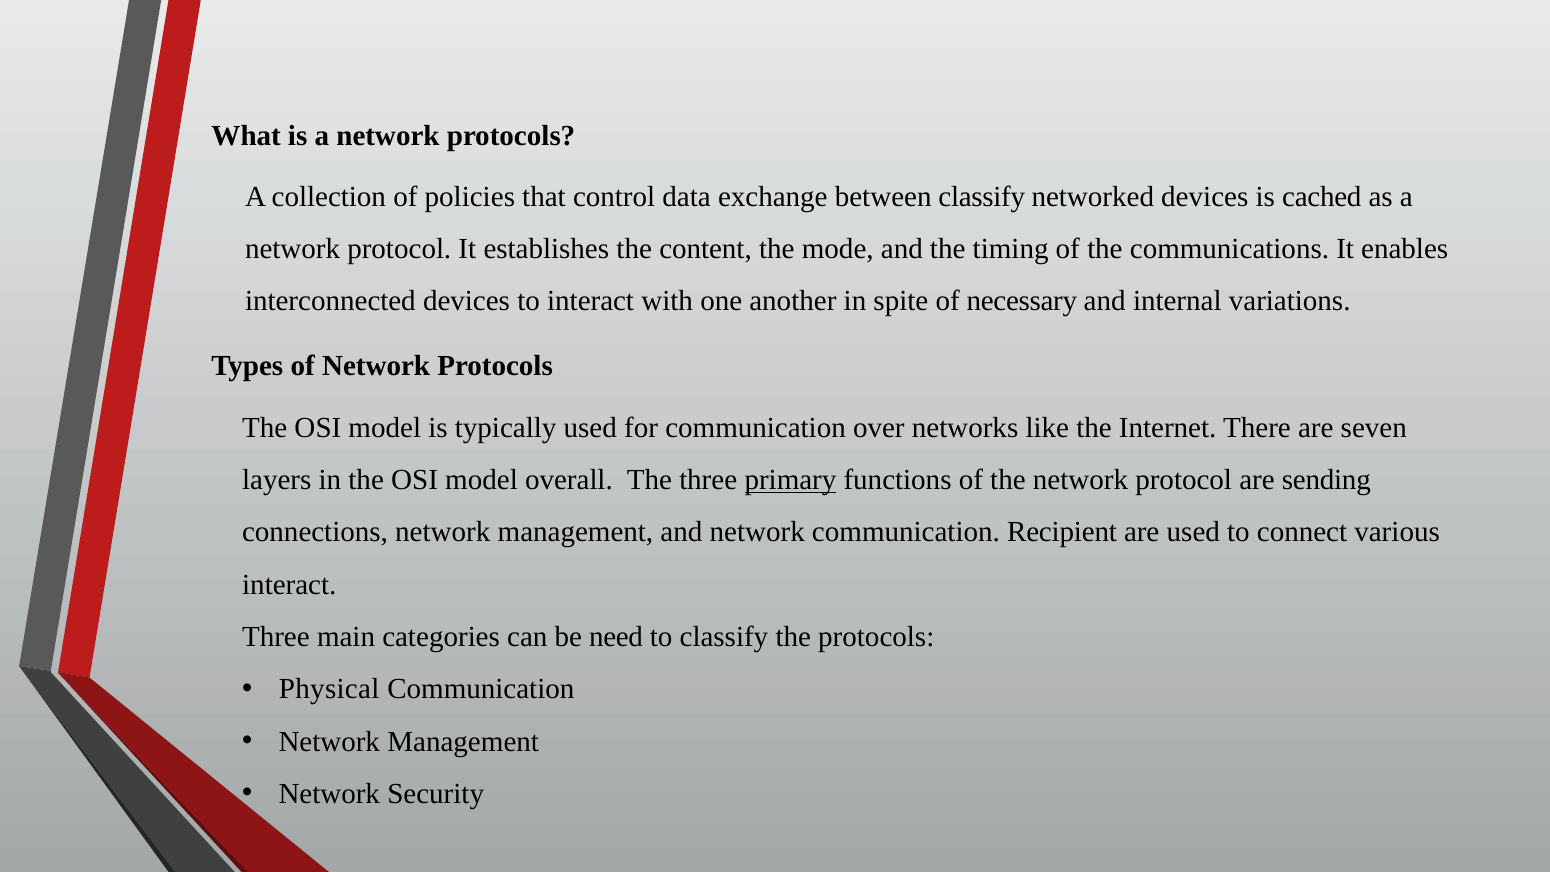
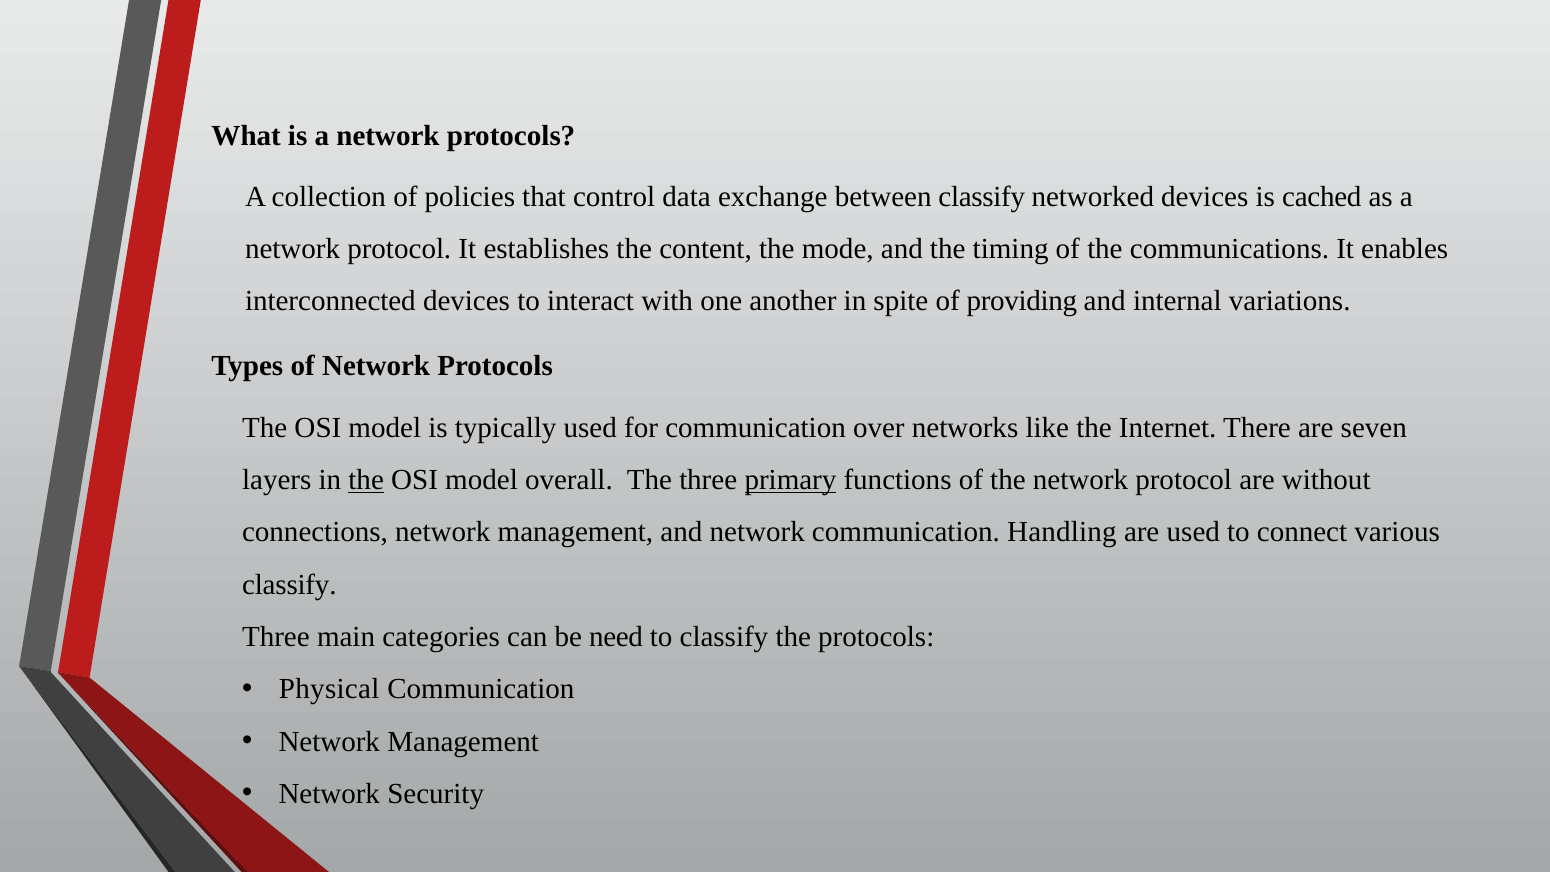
necessary: necessary -> providing
the at (366, 480) underline: none -> present
sending: sending -> without
Recipient: Recipient -> Handling
interact at (289, 584): interact -> classify
